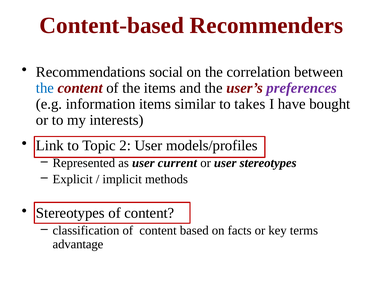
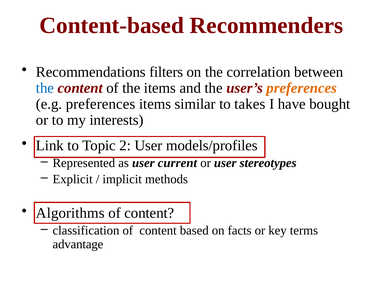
social: social -> filters
preferences at (302, 88) colour: purple -> orange
e.g information: information -> preferences
Stereotypes at (70, 213): Stereotypes -> Algorithms
